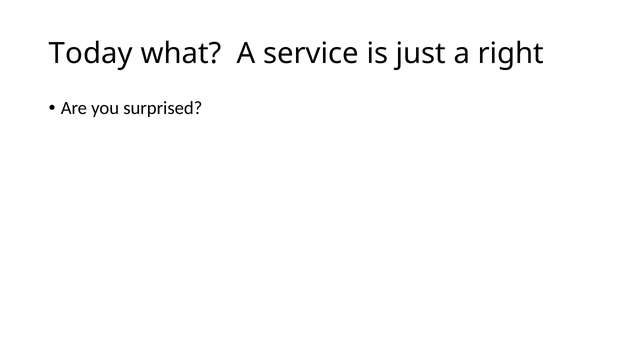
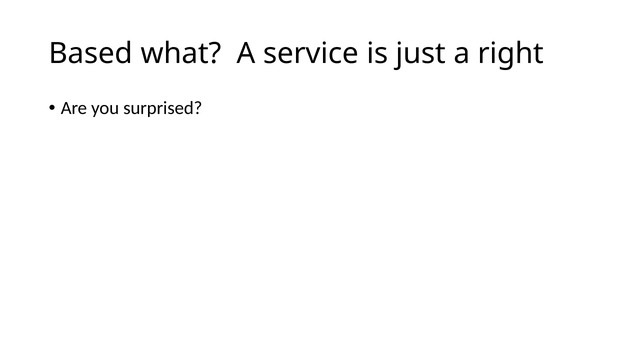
Today: Today -> Based
